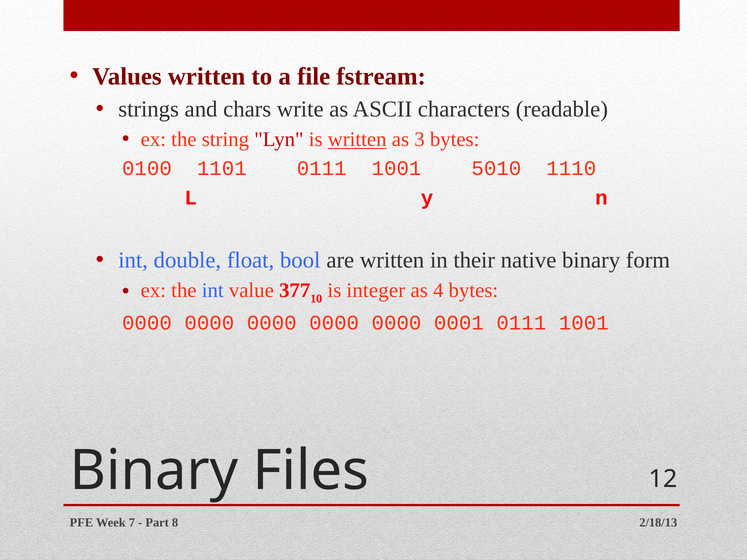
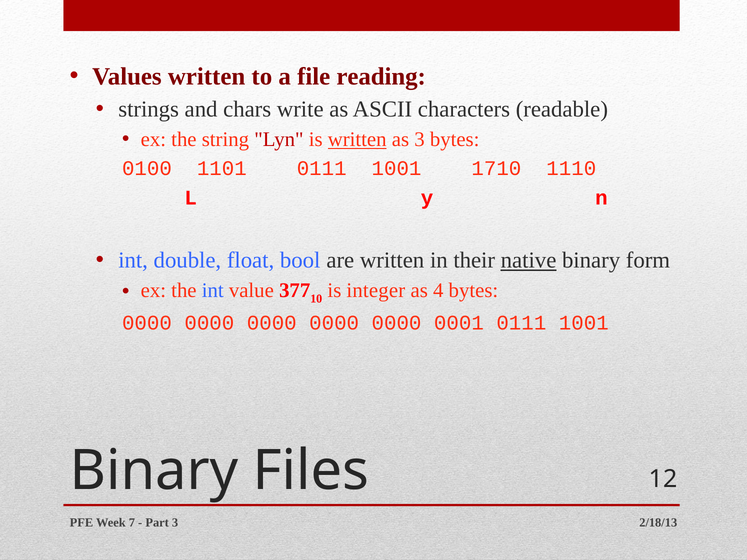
fstream: fstream -> reading
5010: 5010 -> 1710
native underline: none -> present
Part 8: 8 -> 3
